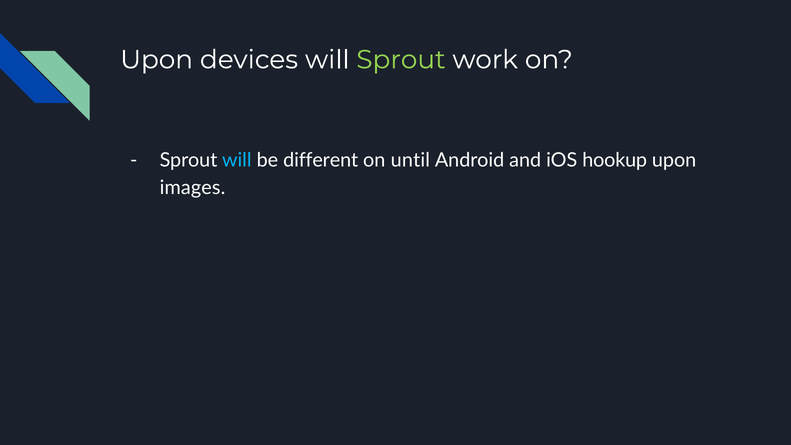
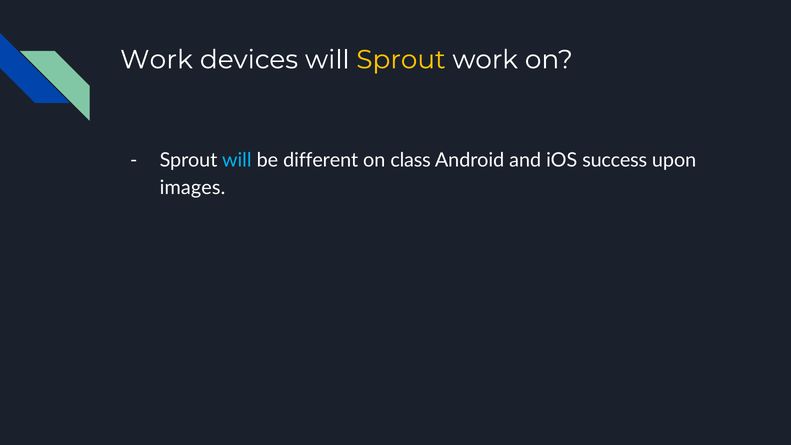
Upon at (157, 60): Upon -> Work
Sprout at (401, 60) colour: light green -> yellow
until: until -> class
hookup: hookup -> success
